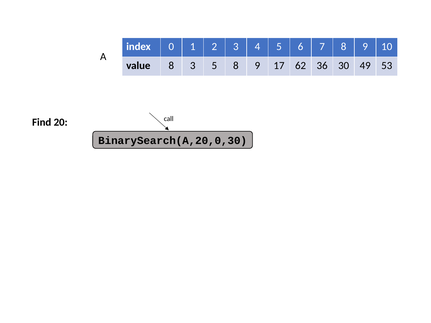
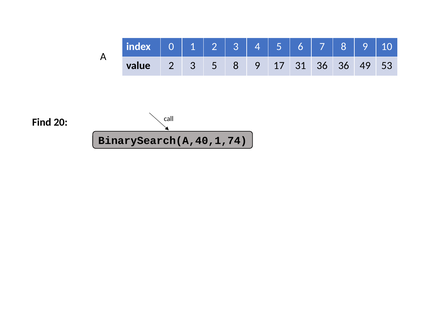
value 8: 8 -> 2
62: 62 -> 31
36 30: 30 -> 36
BinarySearch(A,20,0,30: BinarySearch(A,20,0,30 -> BinarySearch(A,40,1,74
